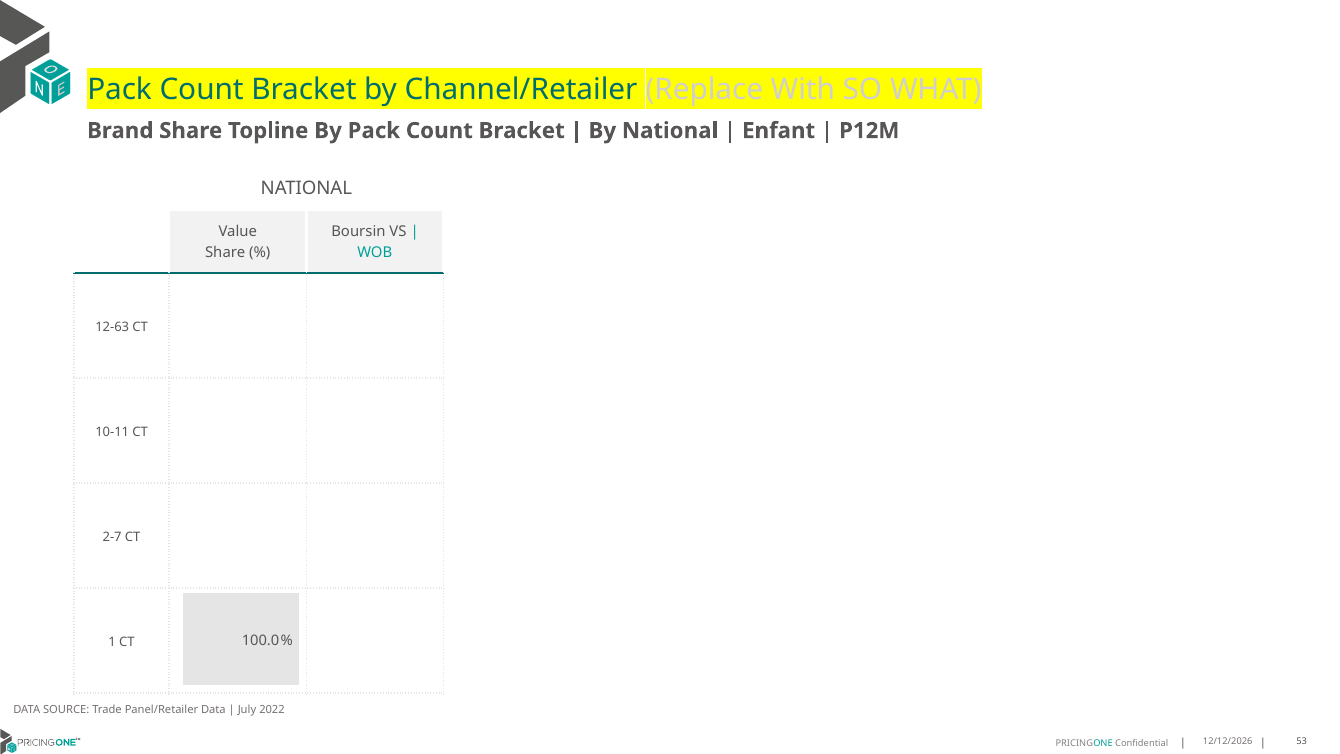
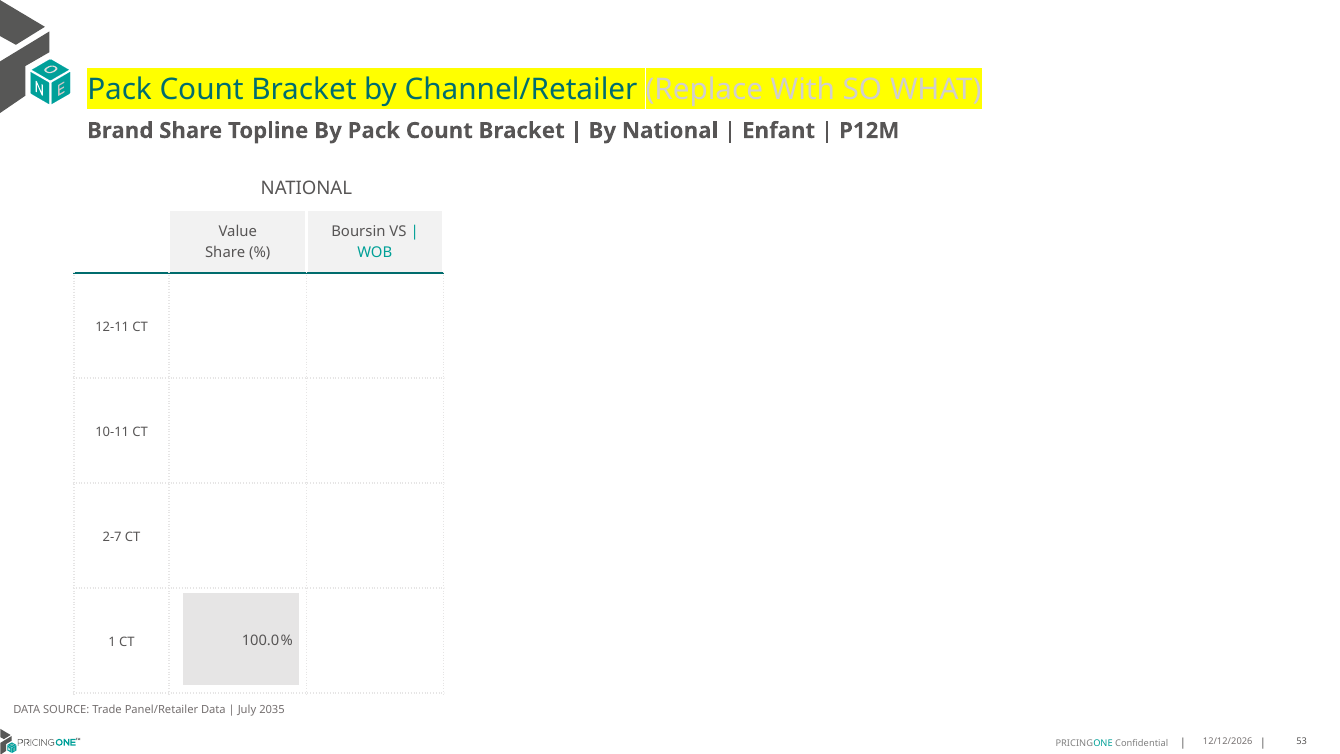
12-63: 12-63 -> 12-11
2022: 2022 -> 2035
